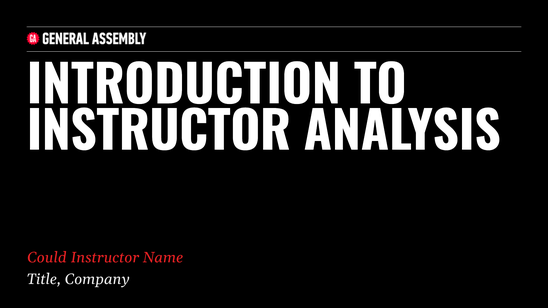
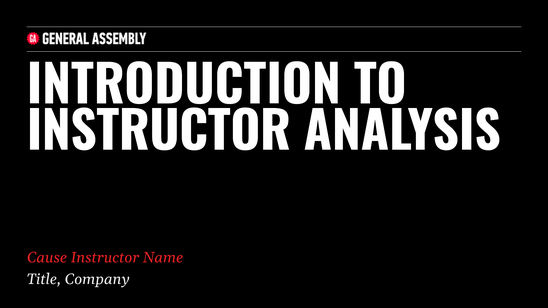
Could: Could -> Cause
